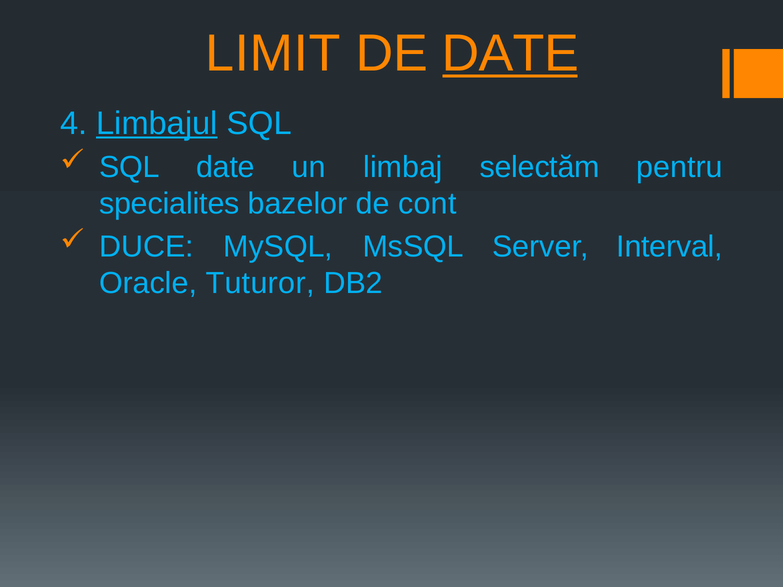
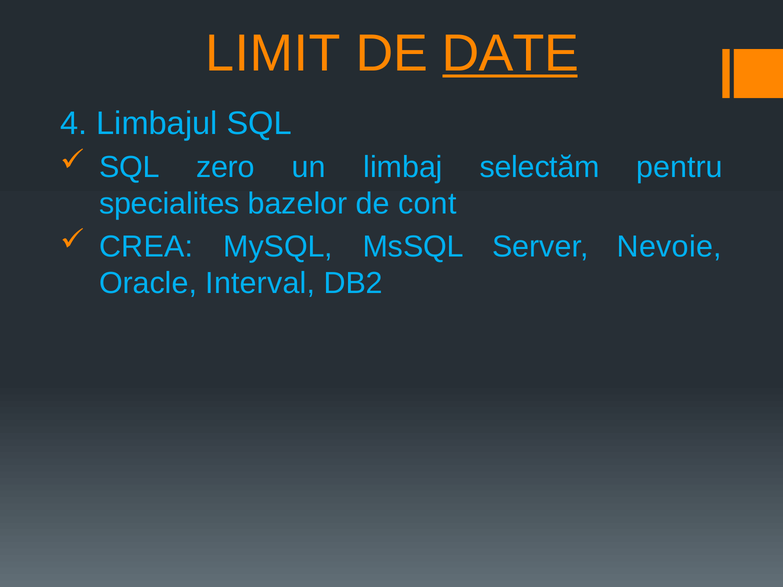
Limbajul underline: present -> none
SQL date: date -> zero
DUCE: DUCE -> CREA
Interval: Interval -> Nevoie
Tuturor: Tuturor -> Interval
